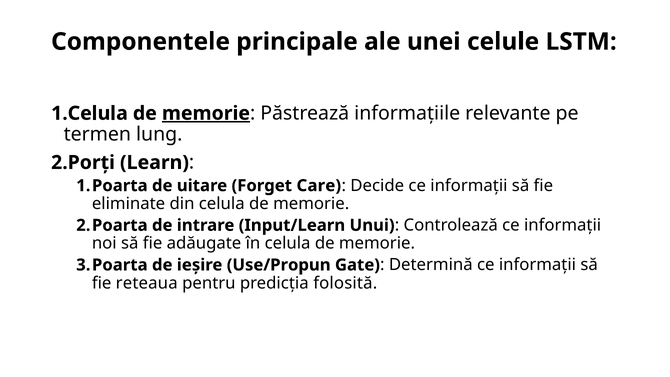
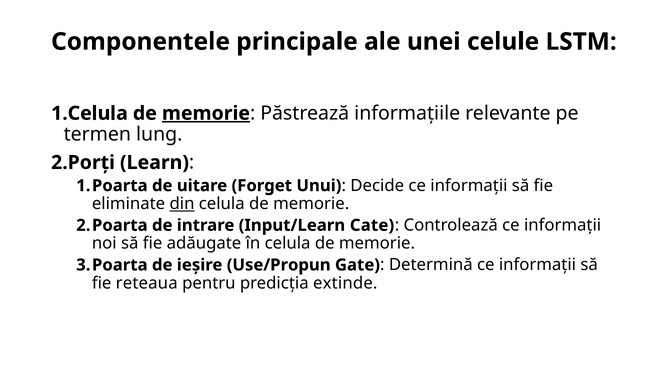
Care: Care -> Unui
din underline: none -> present
Unui: Unui -> Cate
folosită: folosită -> extinde
